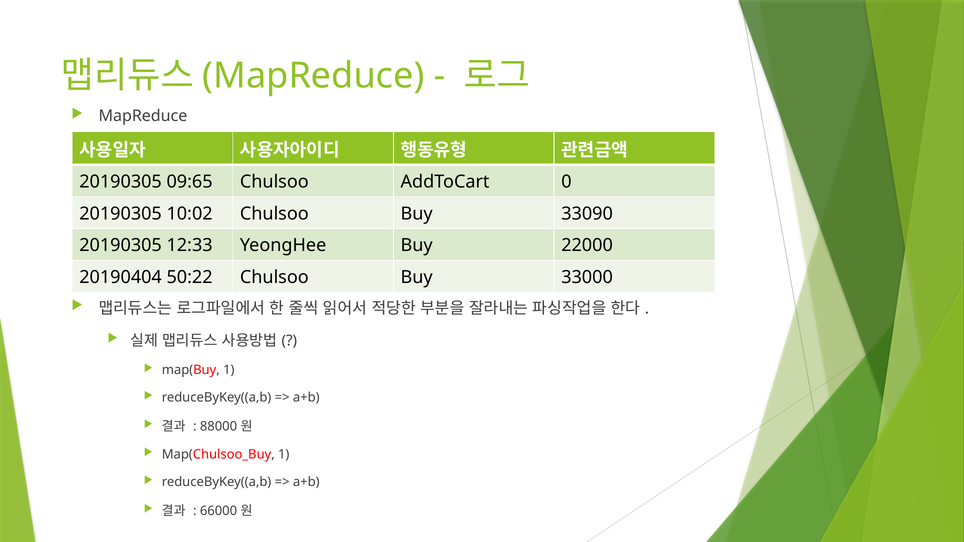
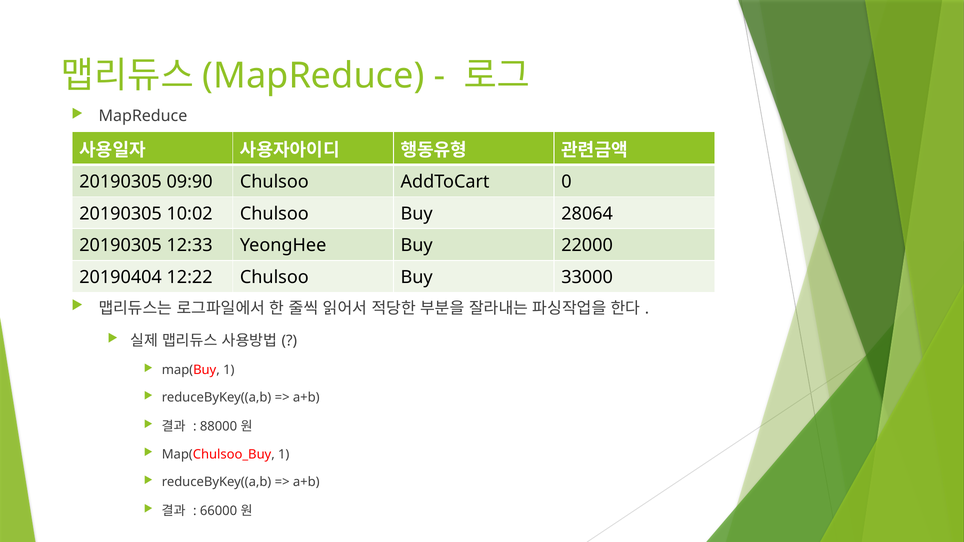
09:65: 09:65 -> 09:90
33090: 33090 -> 28064
50:22: 50:22 -> 12:22
